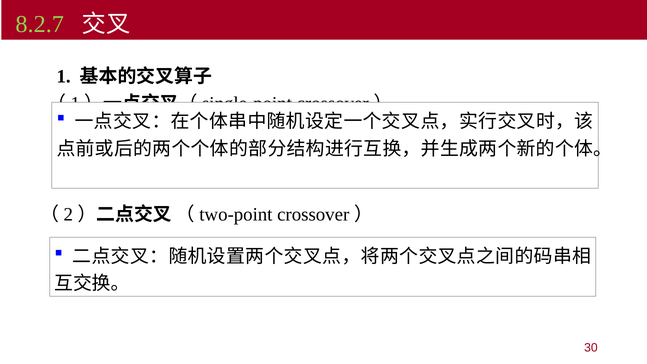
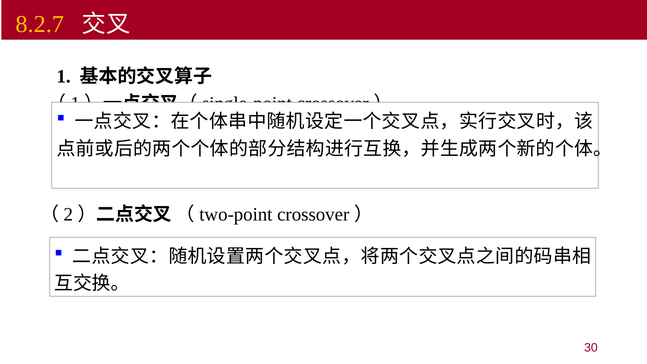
8.2.7 colour: light green -> yellow
